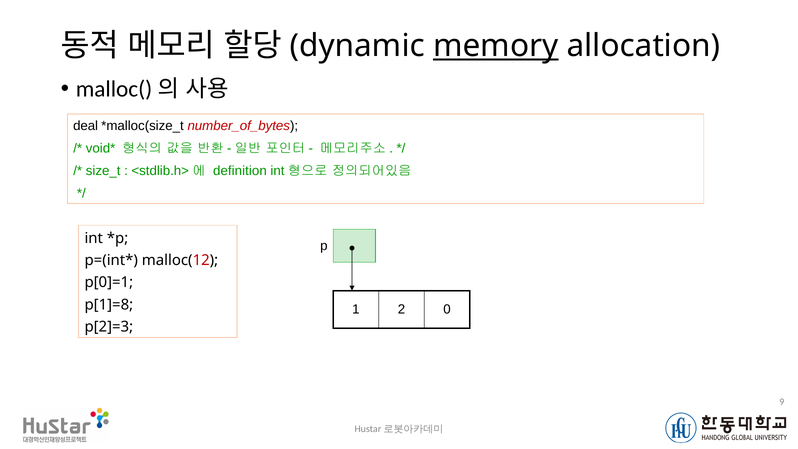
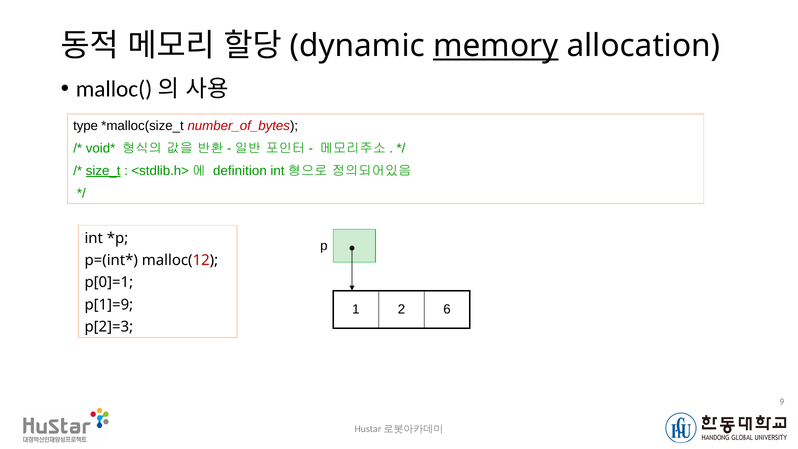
deal: deal -> type
size_t underline: none -> present
p[1]=8: p[1]=8 -> p[1]=9
0: 0 -> 6
